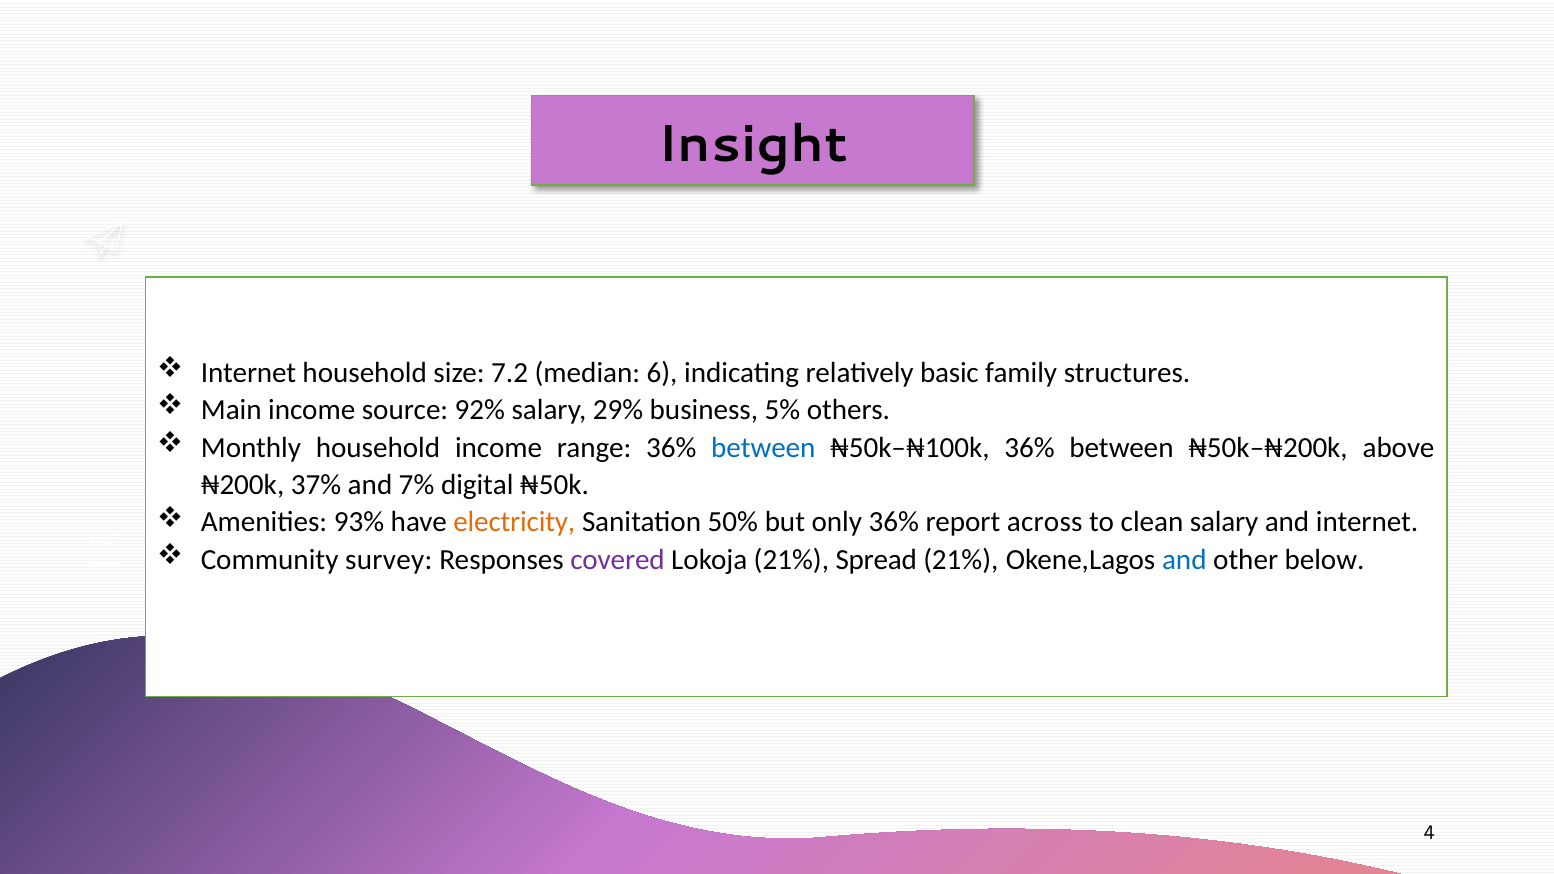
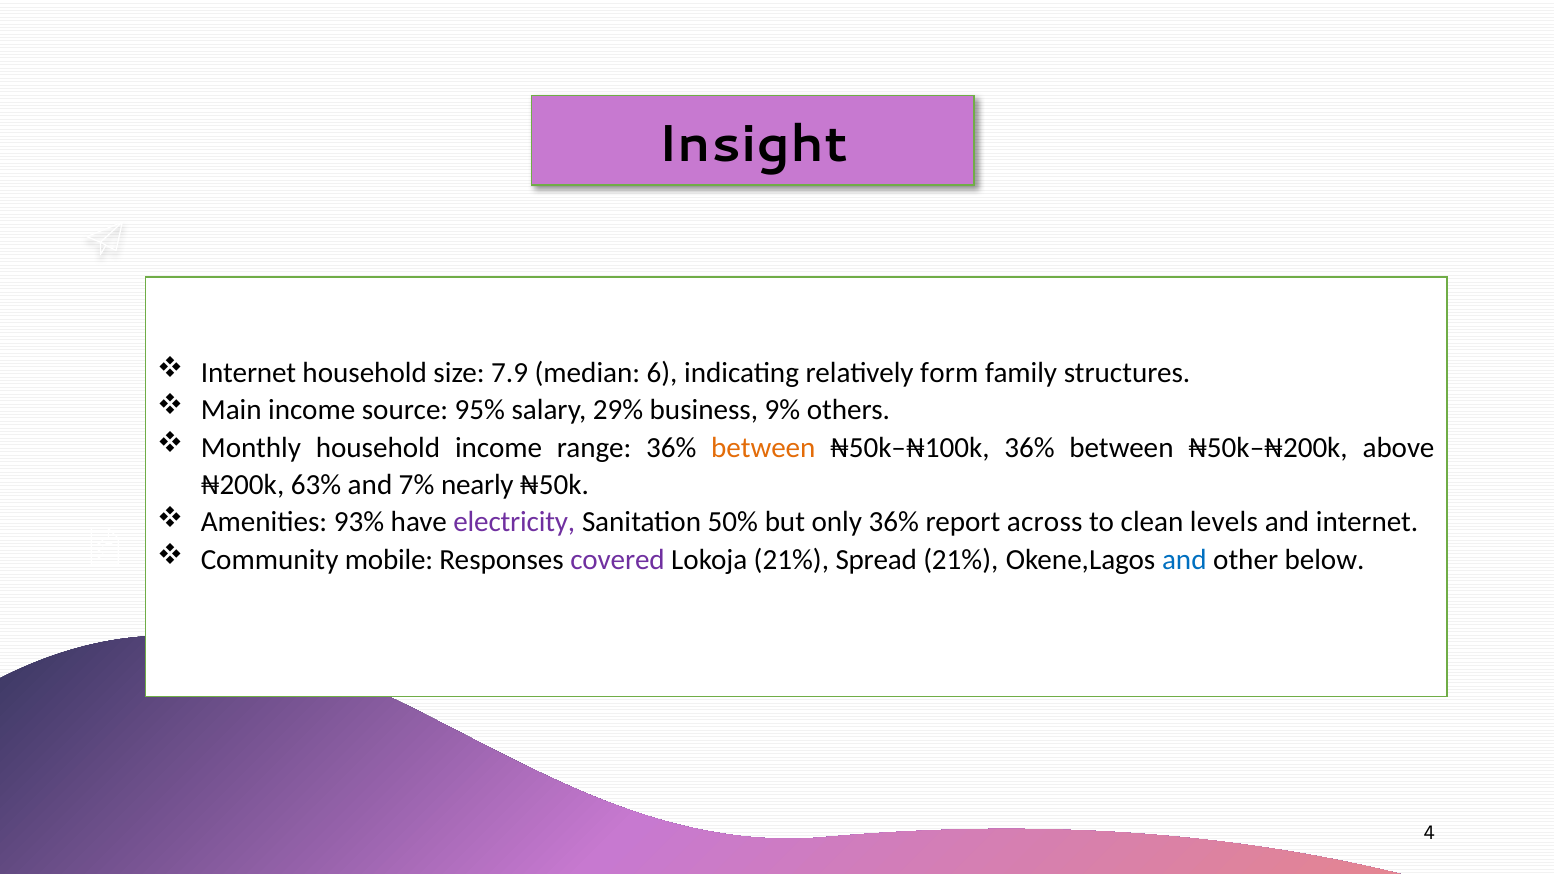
7.2: 7.2 -> 7.9
basic: basic -> form
92%: 92% -> 95%
5%: 5% -> 9%
between at (763, 448) colour: blue -> orange
37%: 37% -> 63%
digital: digital -> nearly
electricity colour: orange -> purple
clean salary: salary -> levels
survey: survey -> mobile
